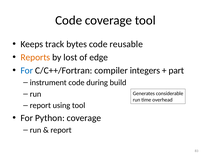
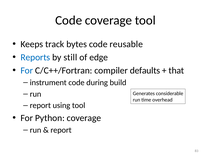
Reports colour: orange -> blue
lost: lost -> still
integers: integers -> defaults
part: part -> that
